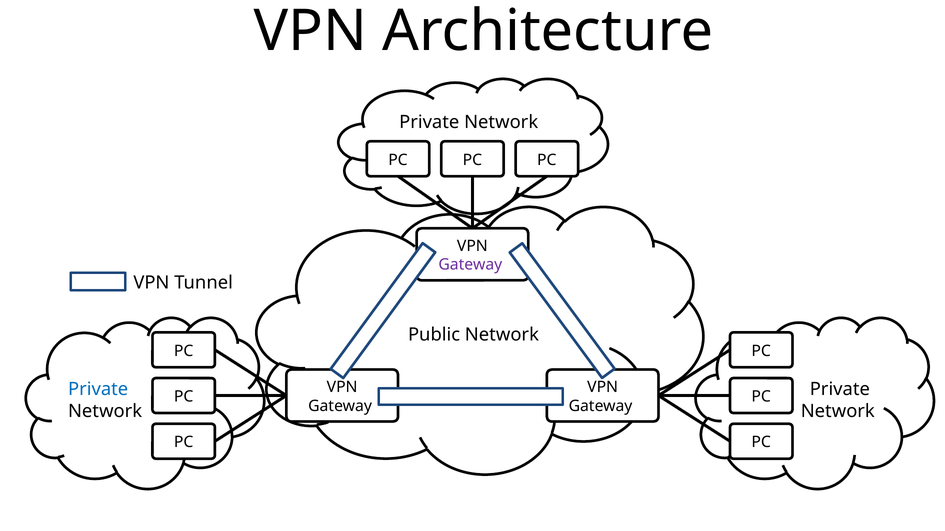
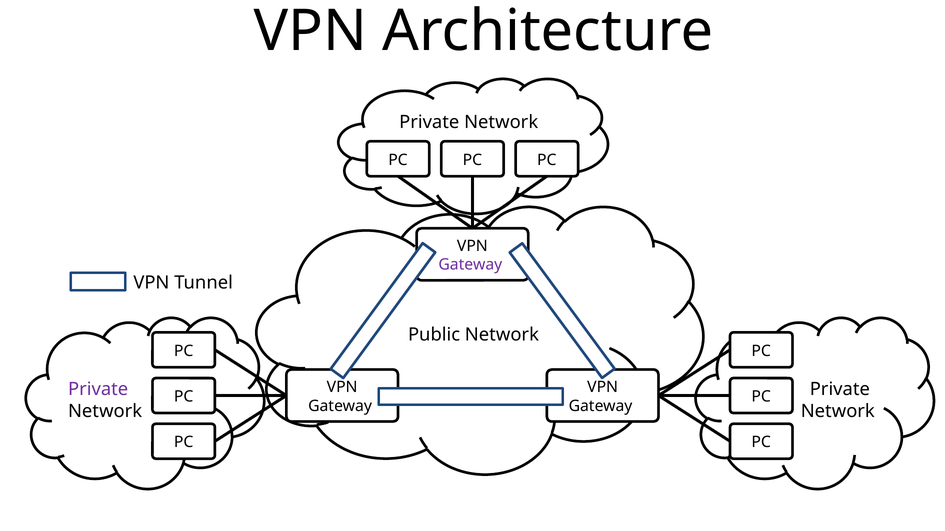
Private at (98, 390) colour: blue -> purple
